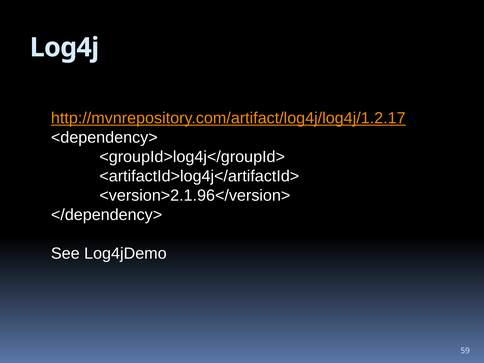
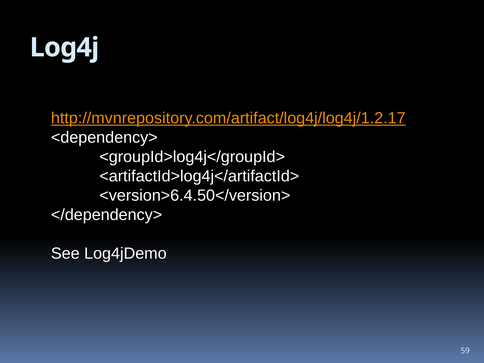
<version>2.1.96</version>: <version>2.1.96</version> -> <version>6.4.50</version>
